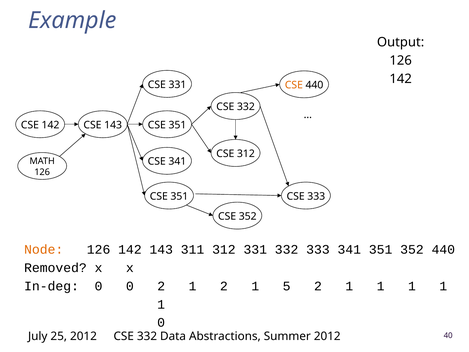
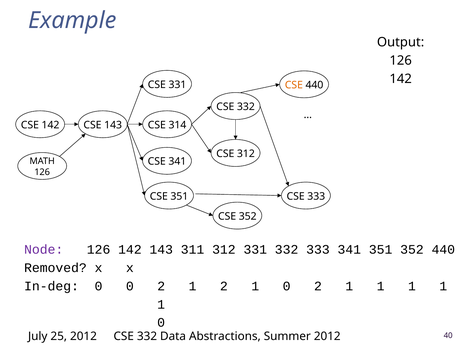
351 at (177, 125): 351 -> 314
Node colour: orange -> purple
2 1 5: 5 -> 0
